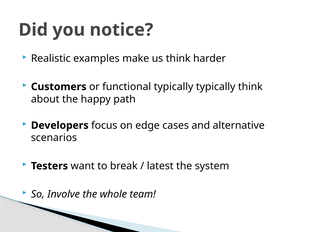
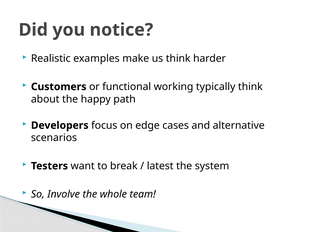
functional typically: typically -> working
